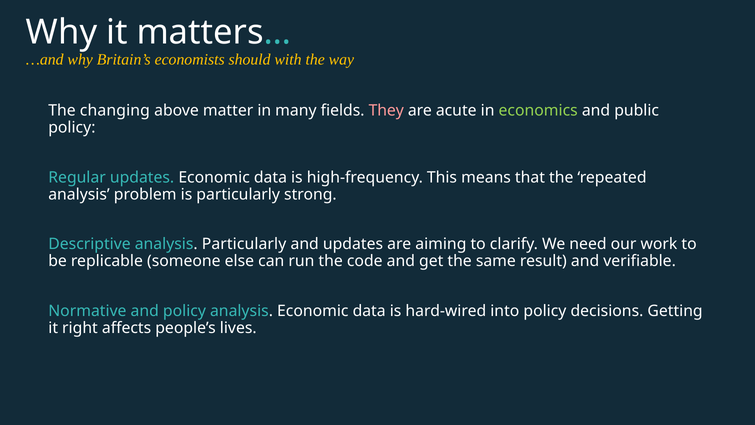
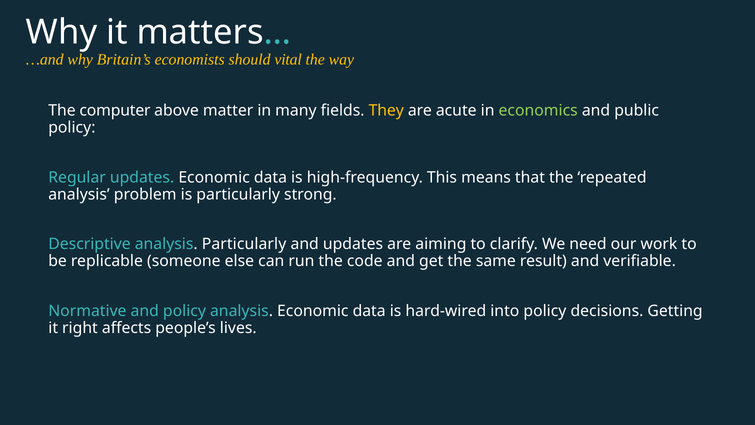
with: with -> vital
changing: changing -> computer
They colour: pink -> yellow
